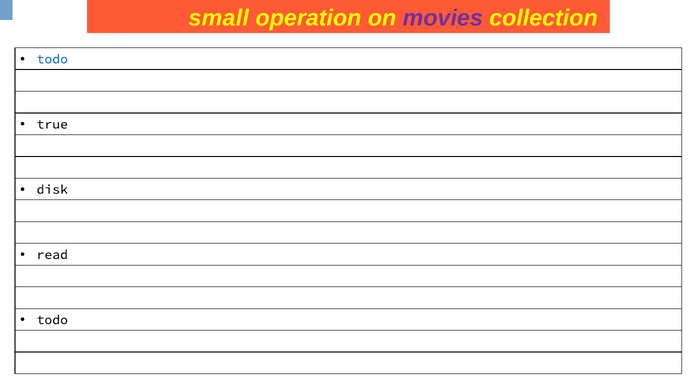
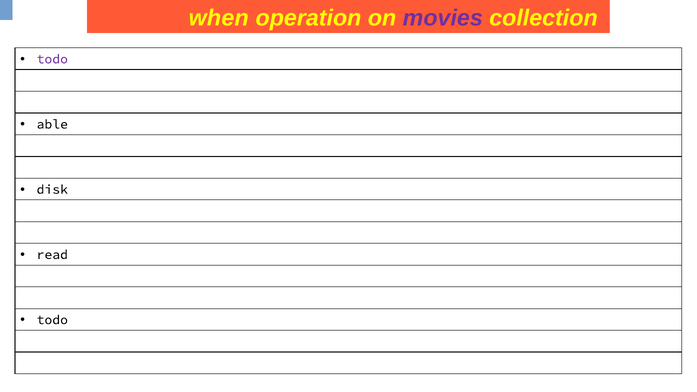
small: small -> when
todo at (52, 59) colour: blue -> purple
true: true -> able
